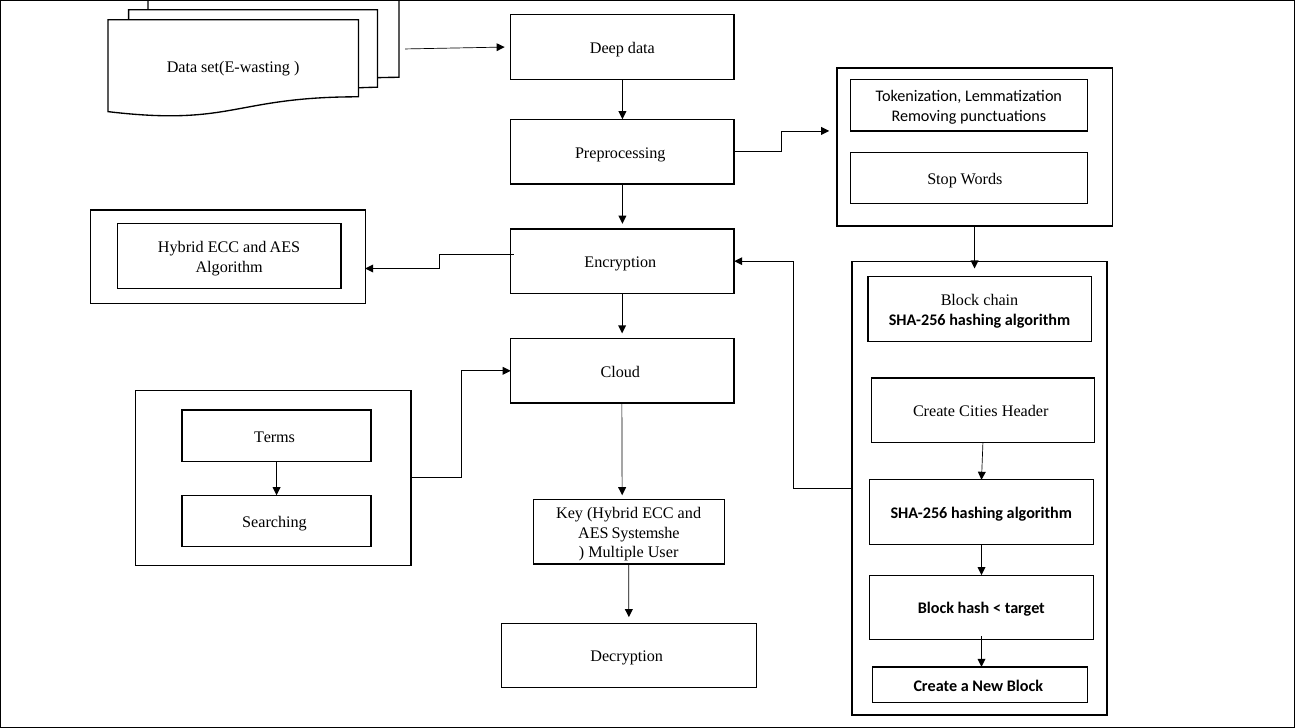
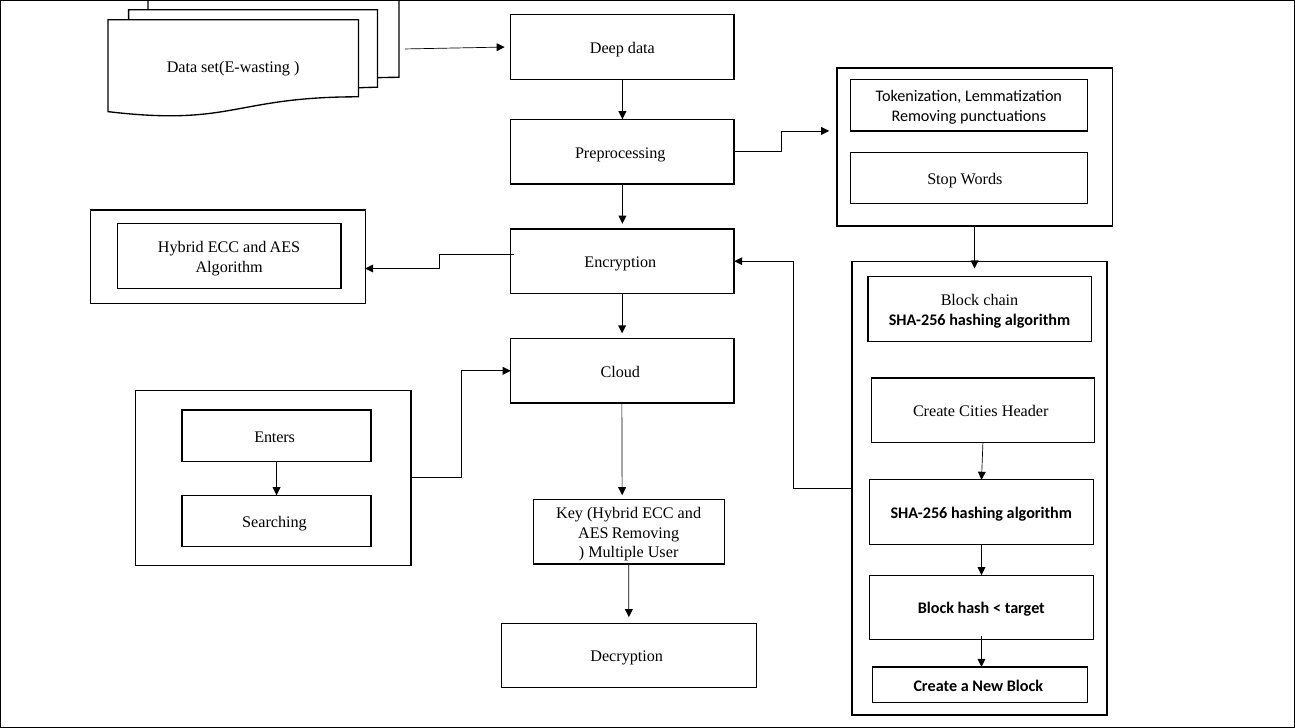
Terms: Terms -> Enters
AES Systemshe: Systemshe -> Removing
